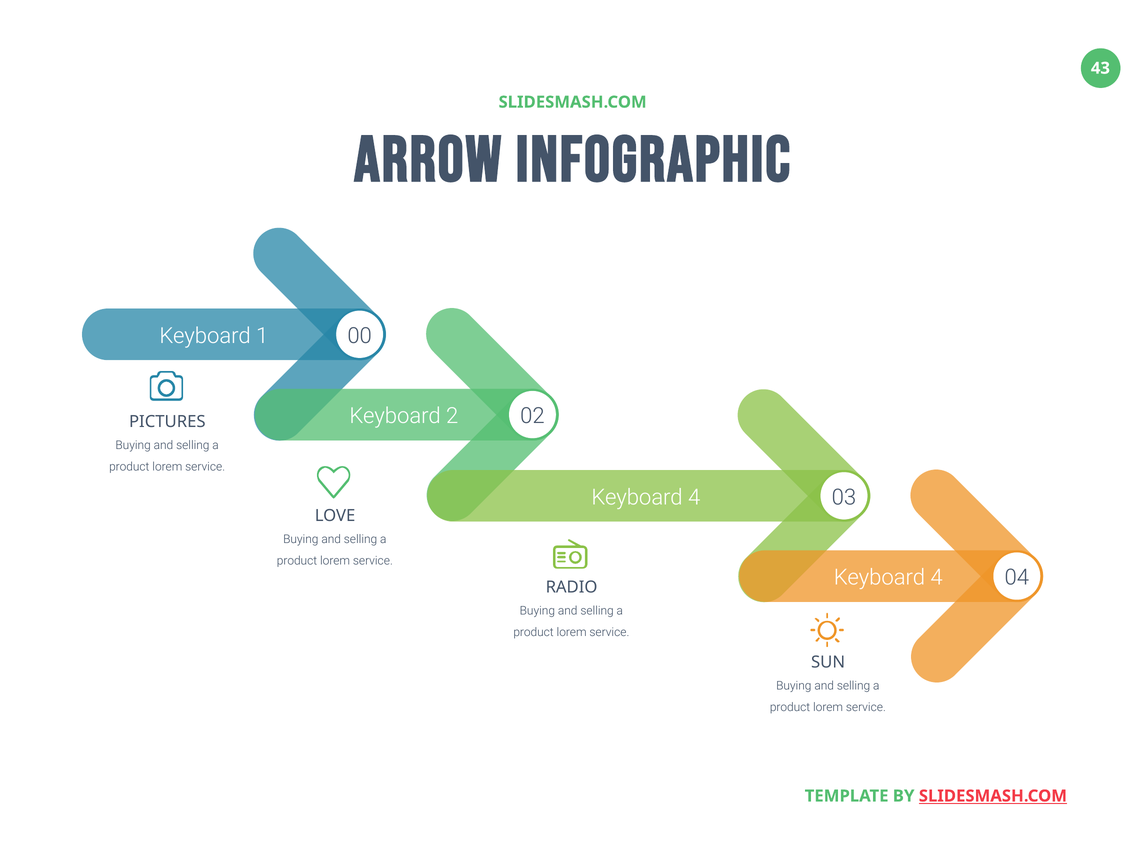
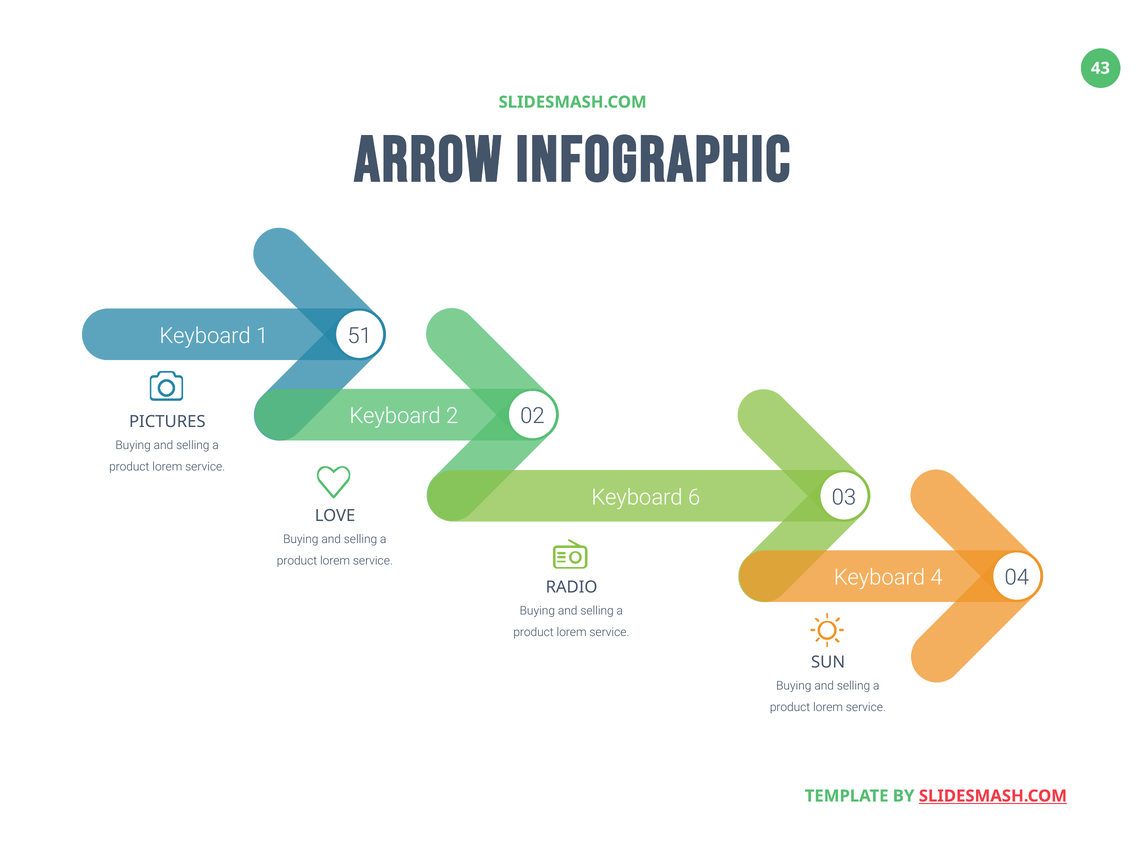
00: 00 -> 51
4 at (694, 497): 4 -> 6
